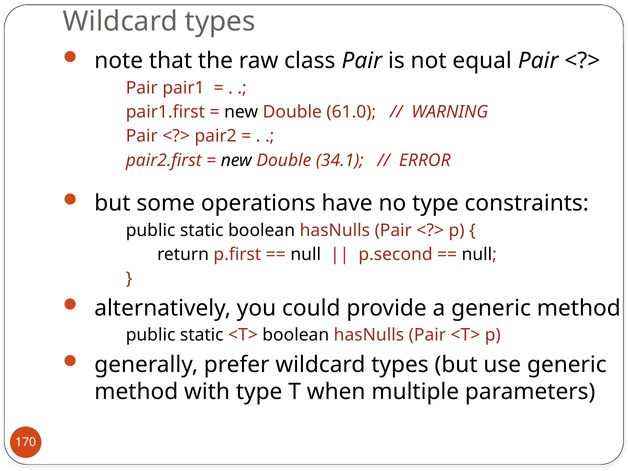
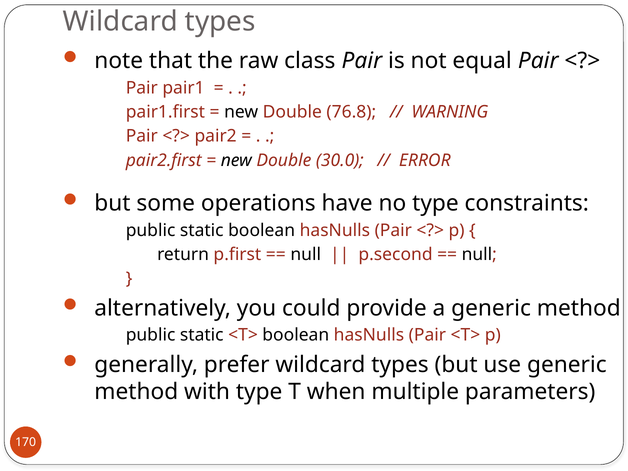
61.0: 61.0 -> 76.8
34.1: 34.1 -> 30.0
